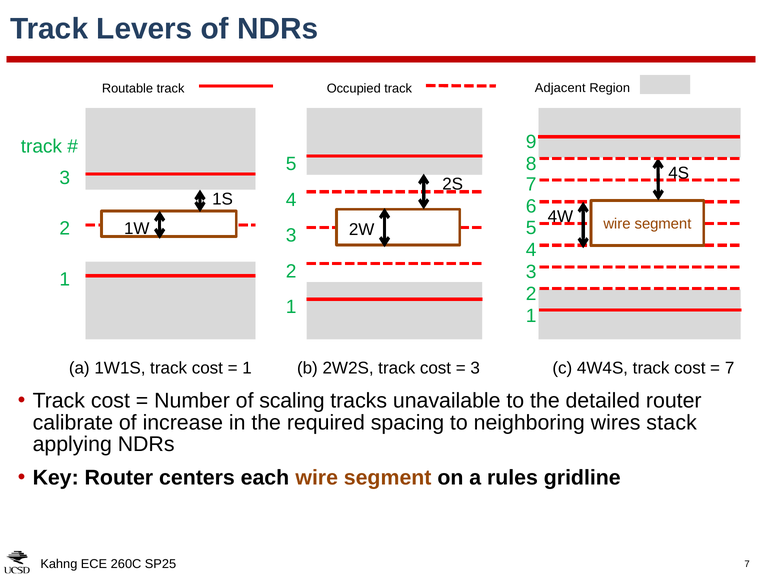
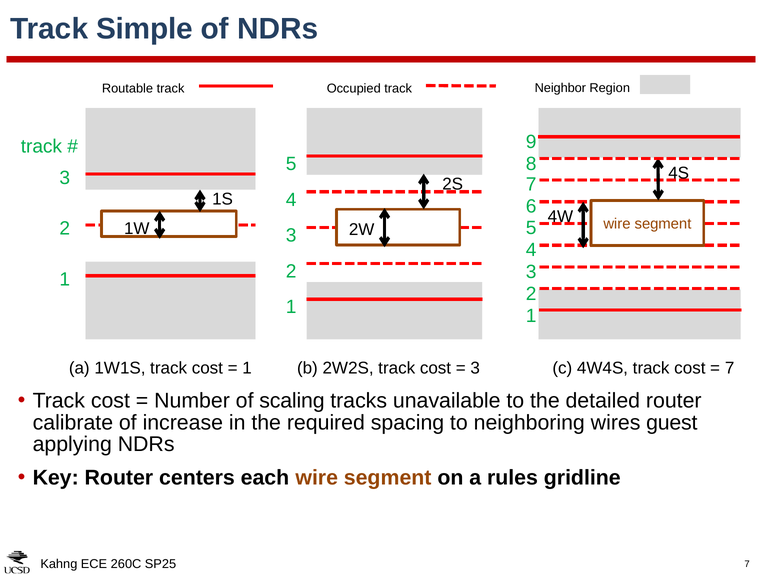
Levers: Levers -> Simple
Adjacent: Adjacent -> Neighbor
stack: stack -> guest
